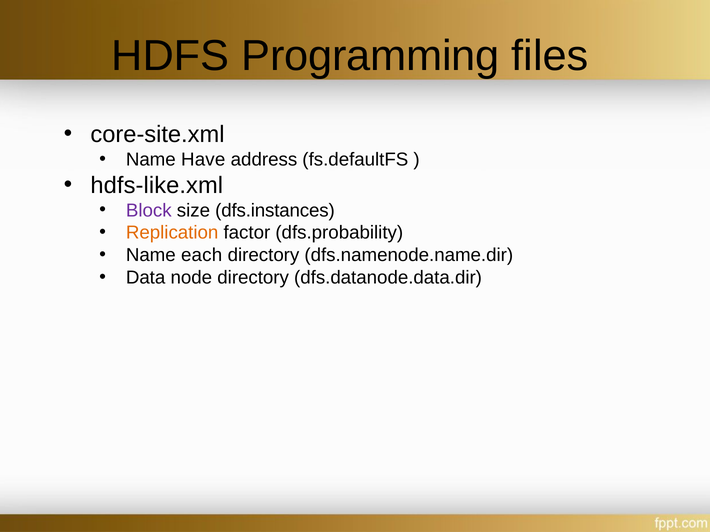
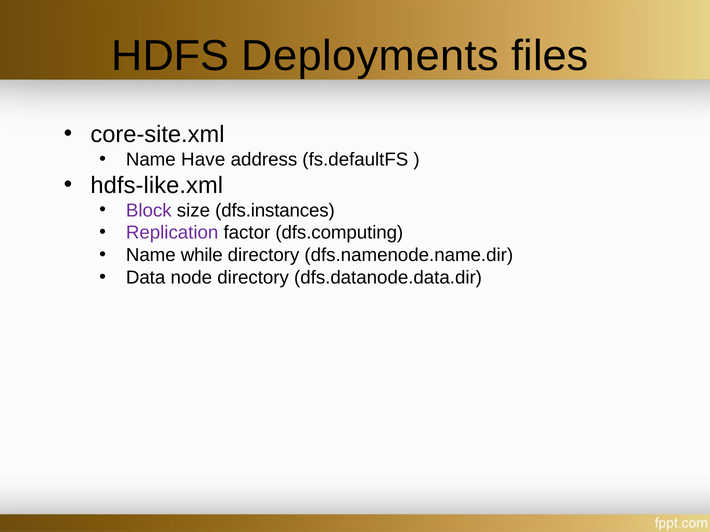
Programming: Programming -> Deployments
Replication colour: orange -> purple
dfs.probability: dfs.probability -> dfs.computing
each: each -> while
